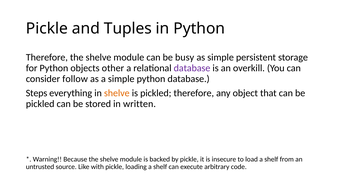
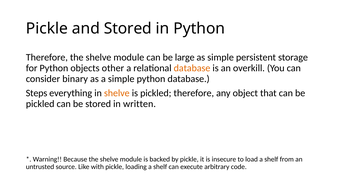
and Tuples: Tuples -> Stored
busy: busy -> large
database at (192, 68) colour: purple -> orange
follow: follow -> binary
